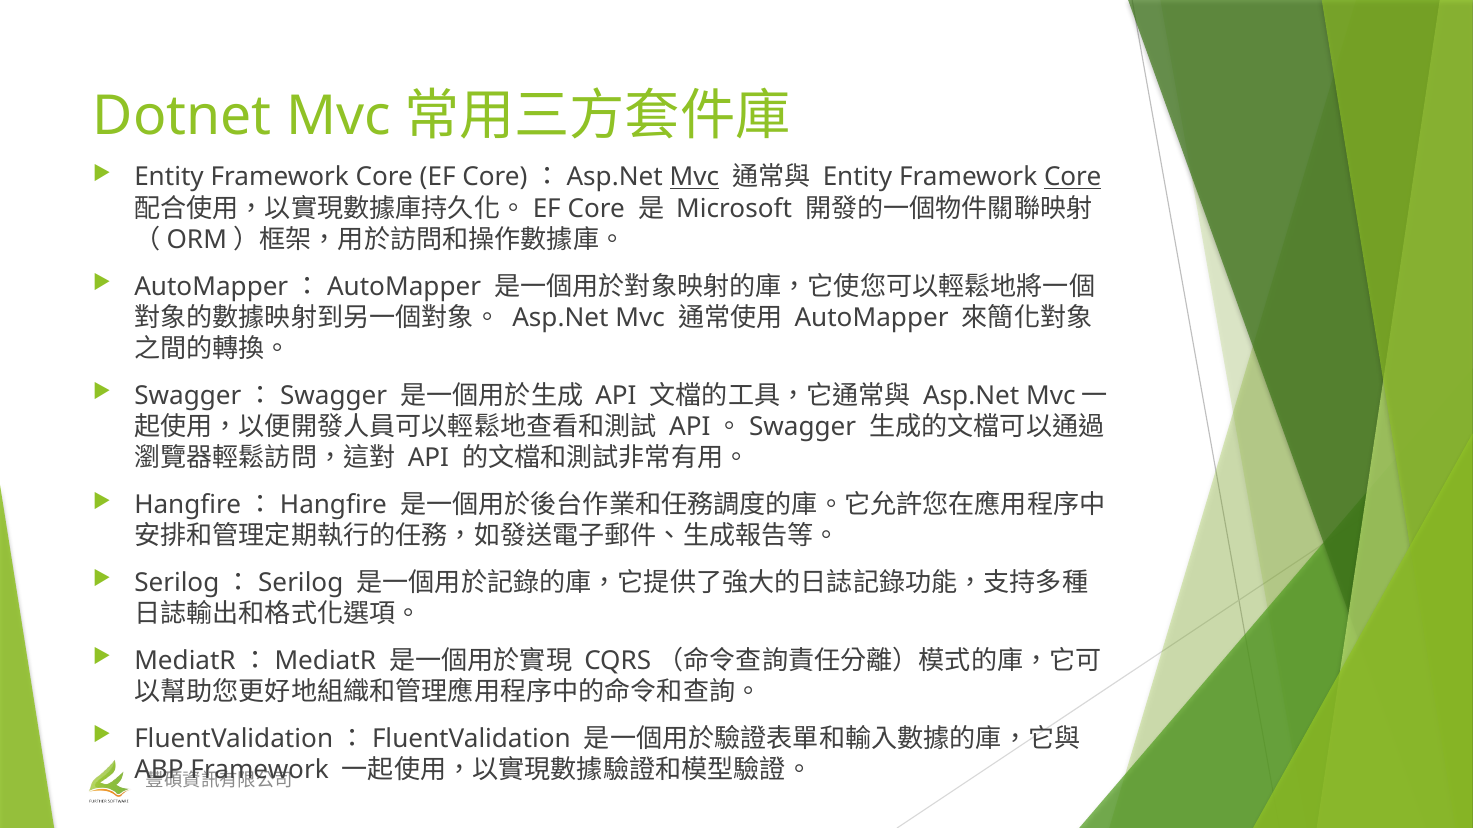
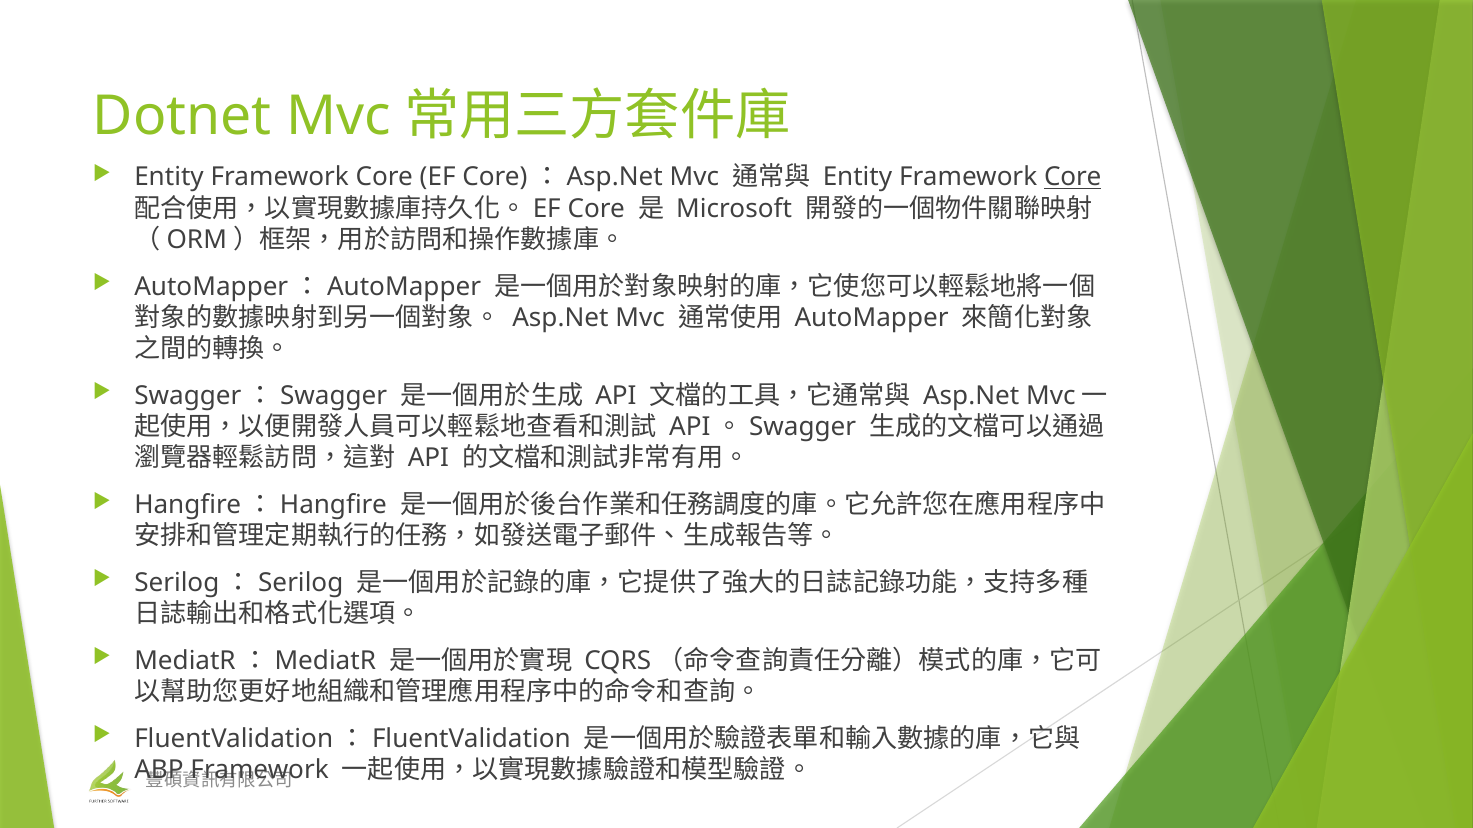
Mvc at (694, 177) underline: present -> none
